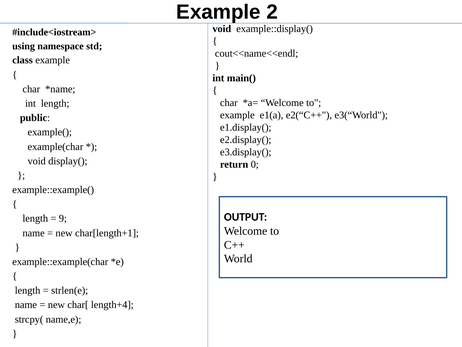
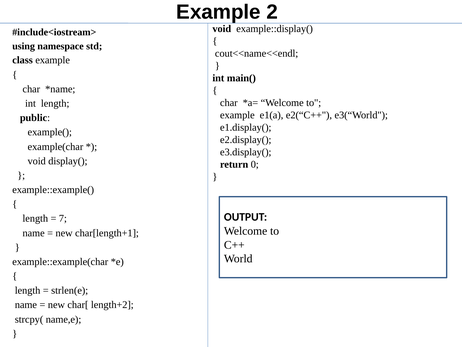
9: 9 -> 7
length+4: length+4 -> length+2
